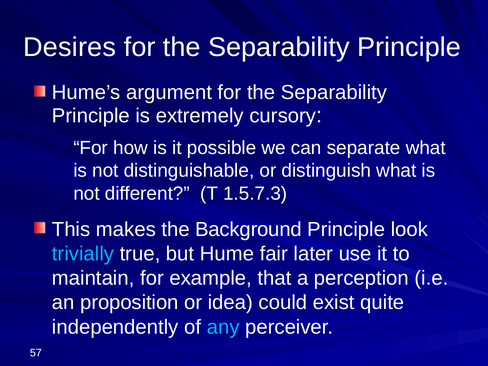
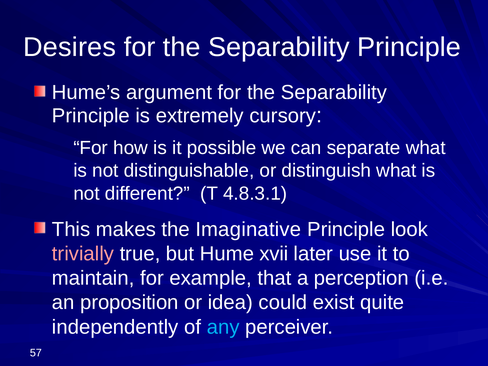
1.5.7.3: 1.5.7.3 -> 4.8.3.1
Background: Background -> Imaginative
trivially colour: light blue -> pink
fair: fair -> xvii
